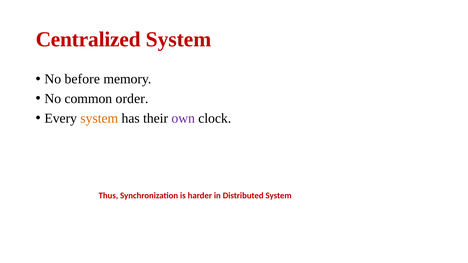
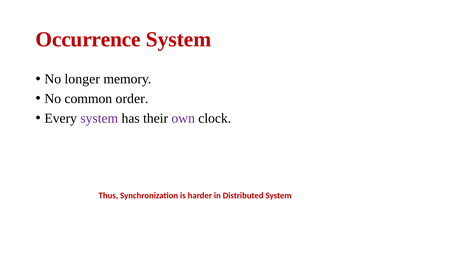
Centralized: Centralized -> Occurrence
before: before -> longer
system at (99, 118) colour: orange -> purple
